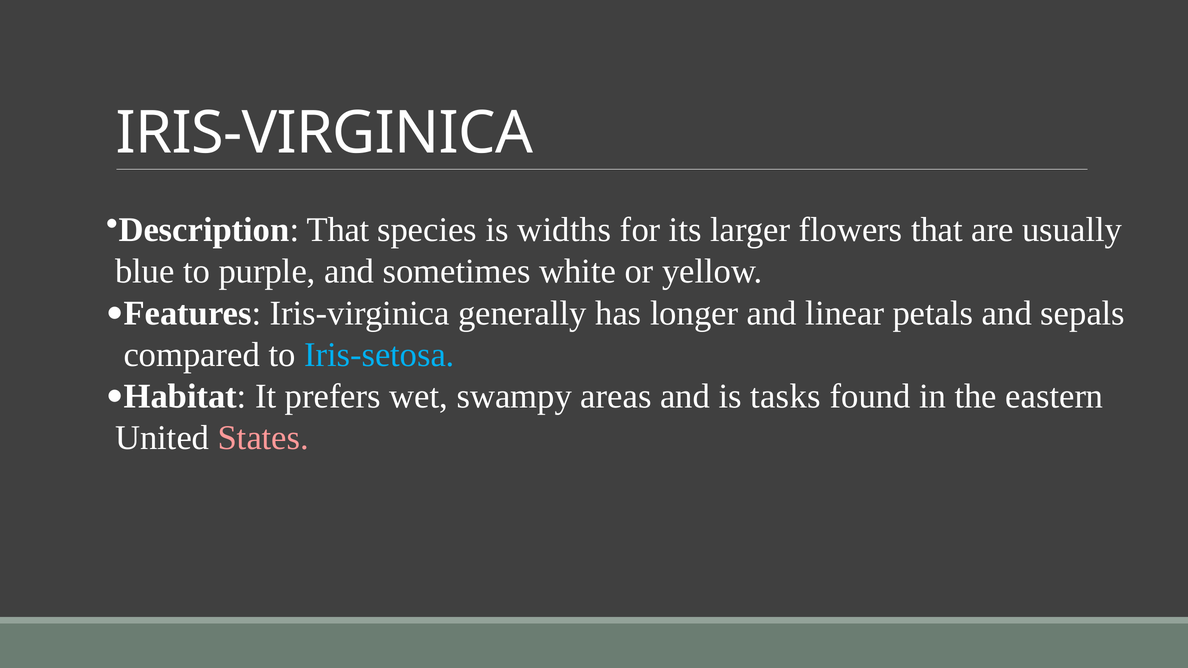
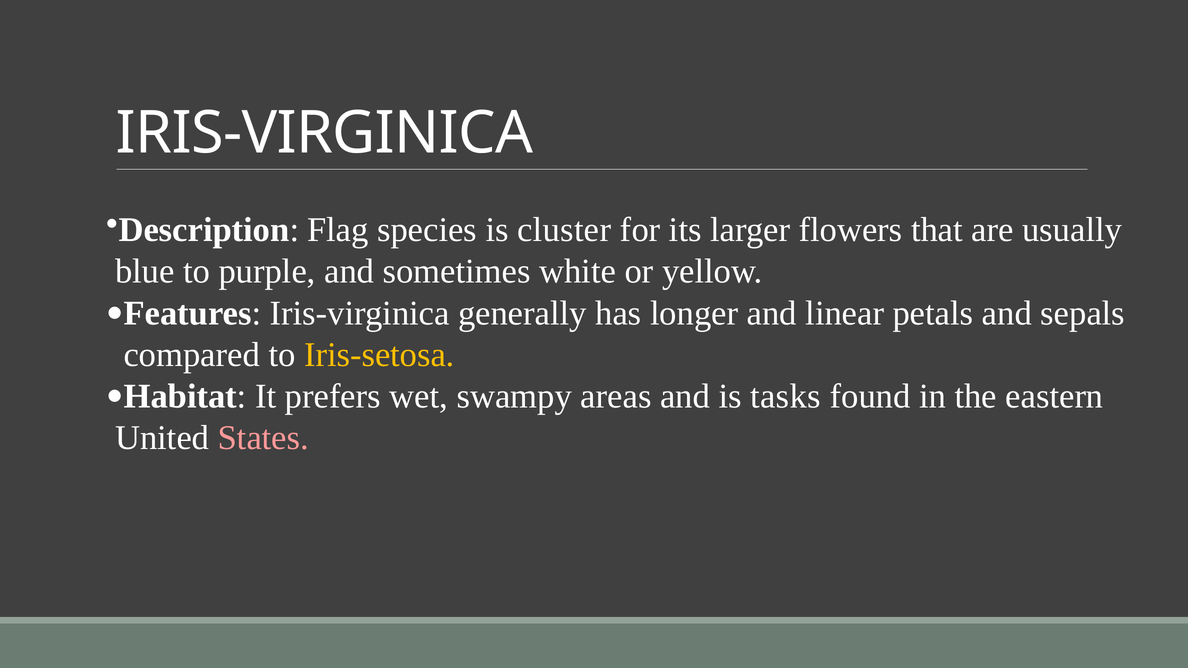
Description That: That -> Flag
widths: widths -> cluster
Iris-setosa colour: light blue -> yellow
